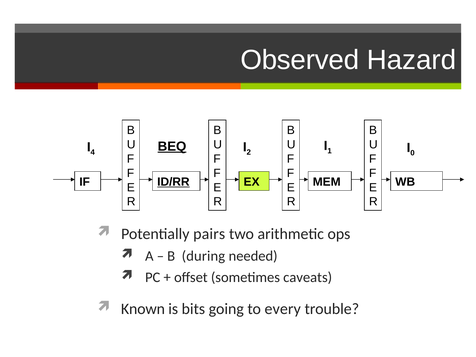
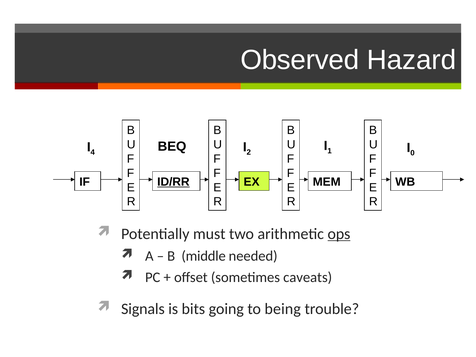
BEQ underline: present -> none
pairs: pairs -> must
ops underline: none -> present
during: during -> middle
Known: Known -> Signals
every: every -> being
